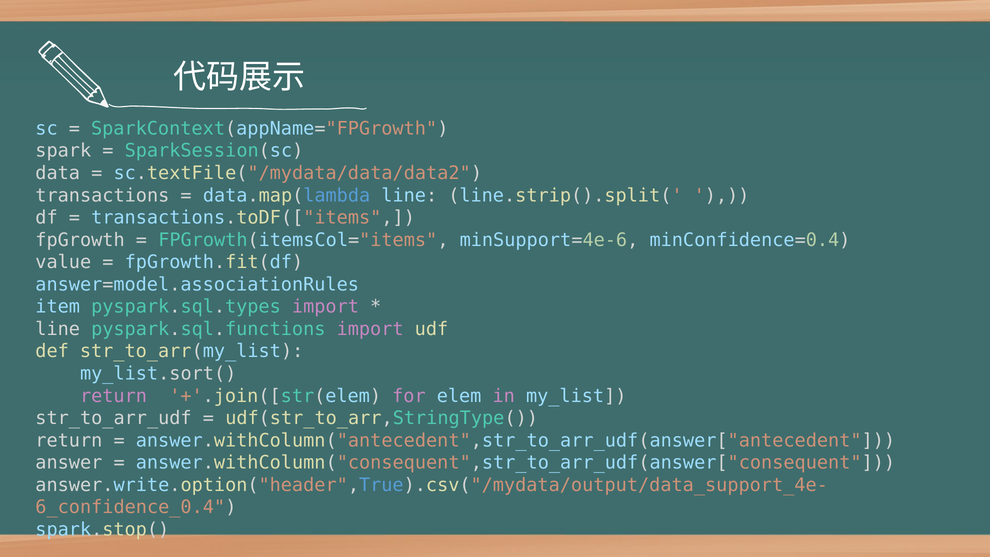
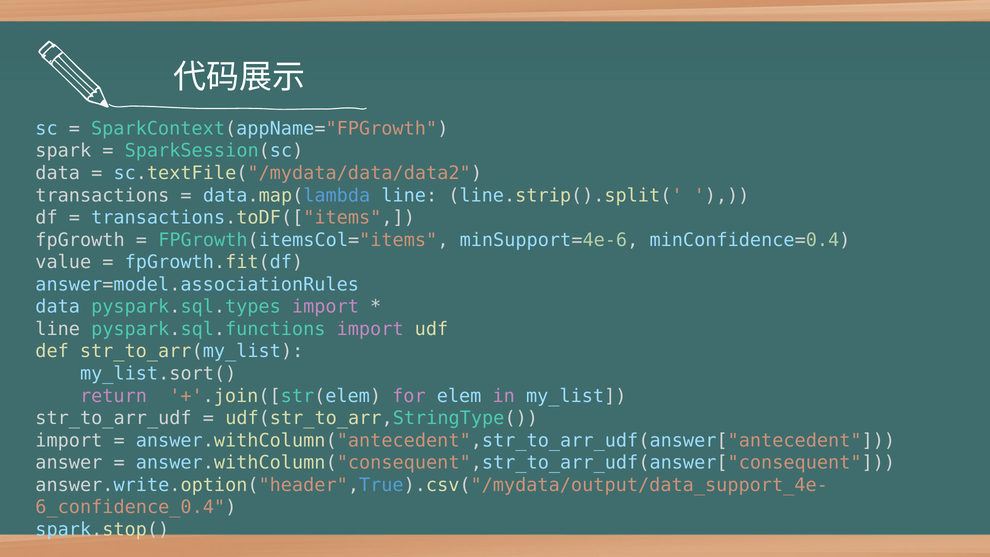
item at (58, 307): item -> data
return at (69, 440): return -> import
